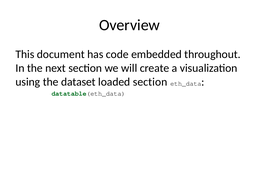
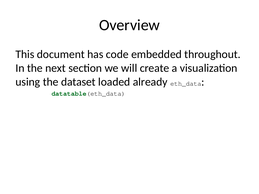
loaded section: section -> already
